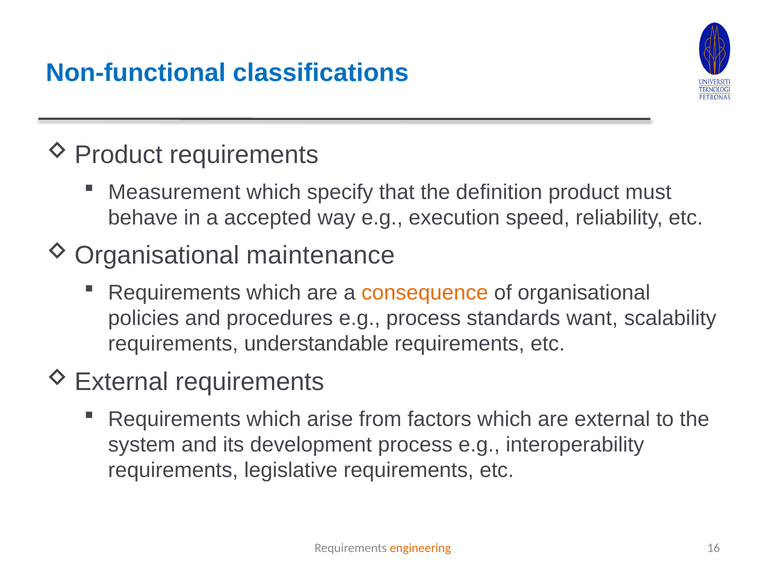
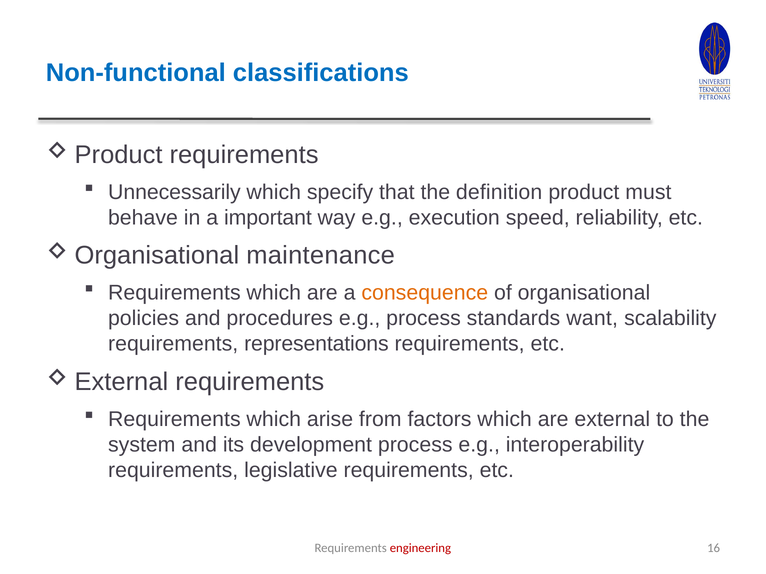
Measurement: Measurement -> Unnecessarily
accepted: accepted -> important
understandable: understandable -> representations
engineering colour: orange -> red
